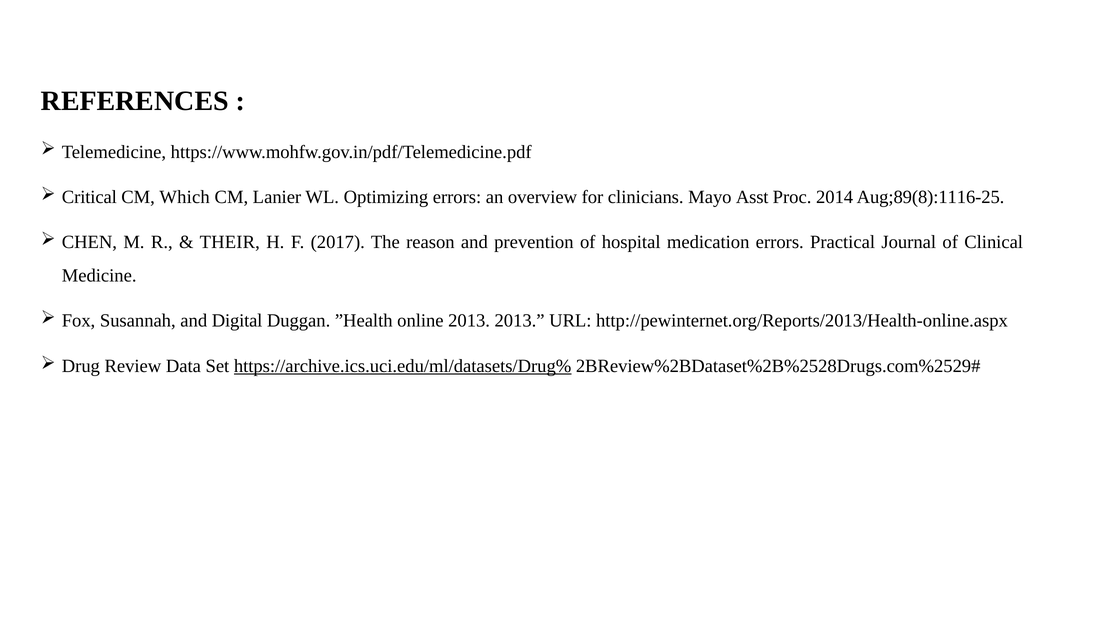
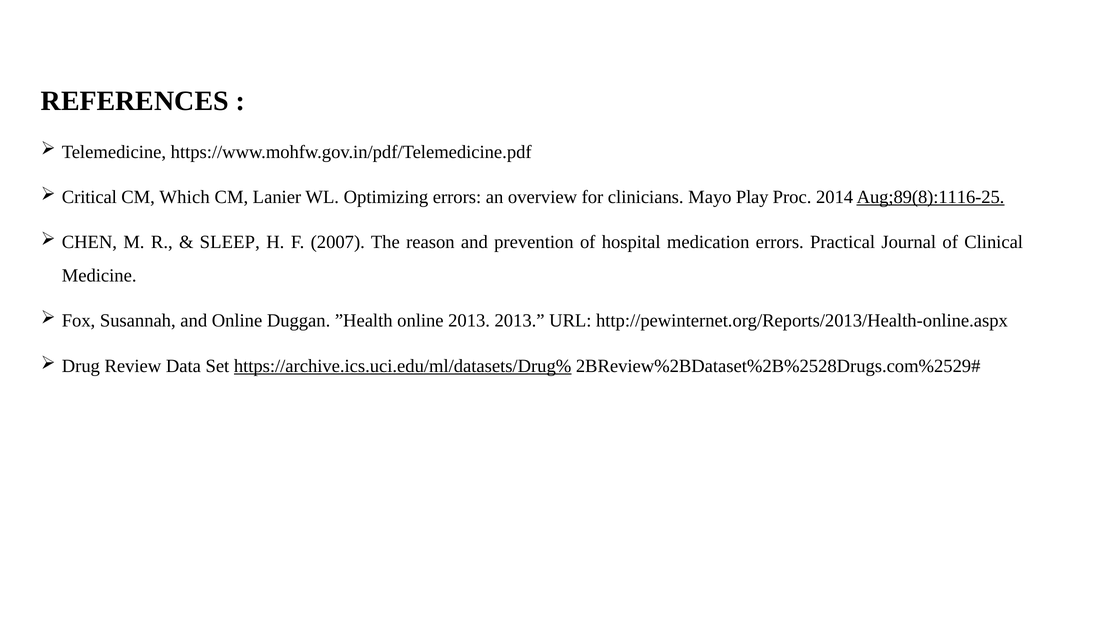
Asst: Asst -> Play
Aug;89(8):1116-25 underline: none -> present
THEIR: THEIR -> SLEEP
2017: 2017 -> 2007
and Digital: Digital -> Online
